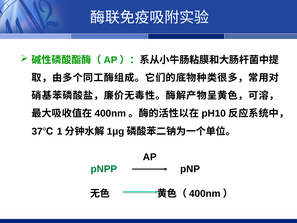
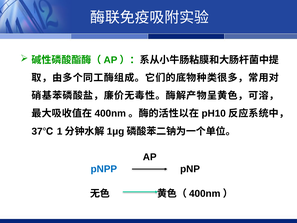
pNPP colour: green -> blue
